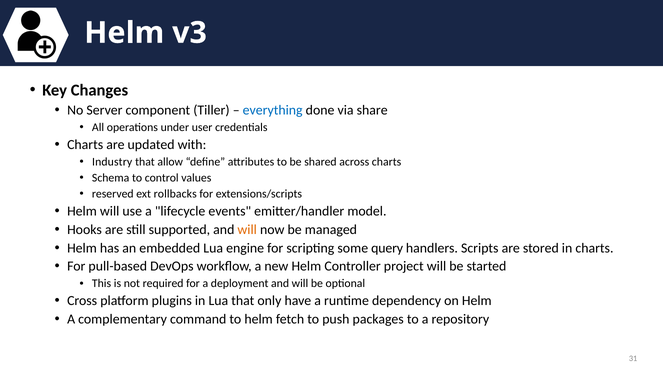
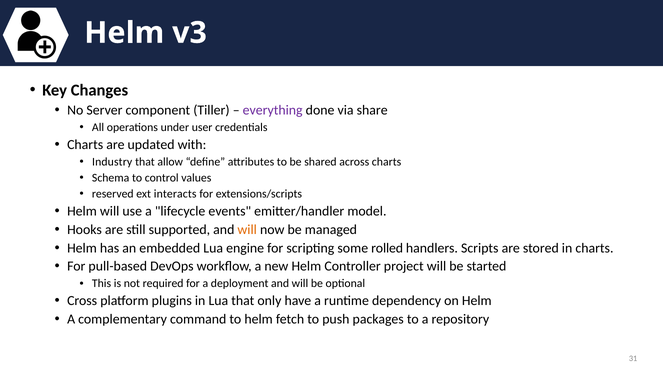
everything colour: blue -> purple
rollbacks: rollbacks -> interacts
query: query -> rolled
